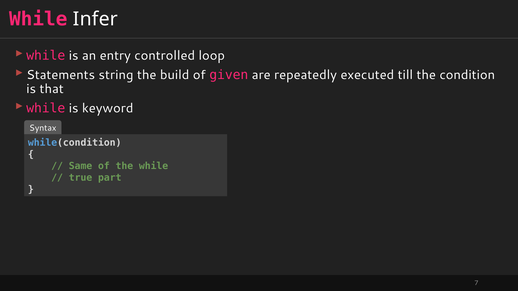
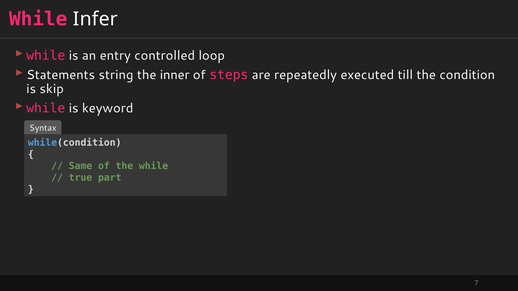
build: build -> inner
given: given -> steps
that: that -> skip
